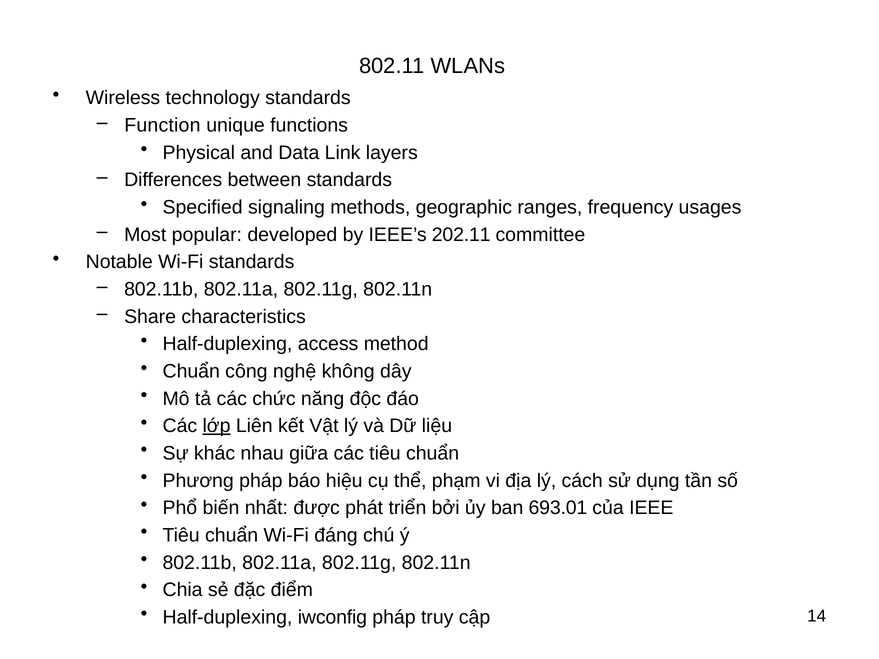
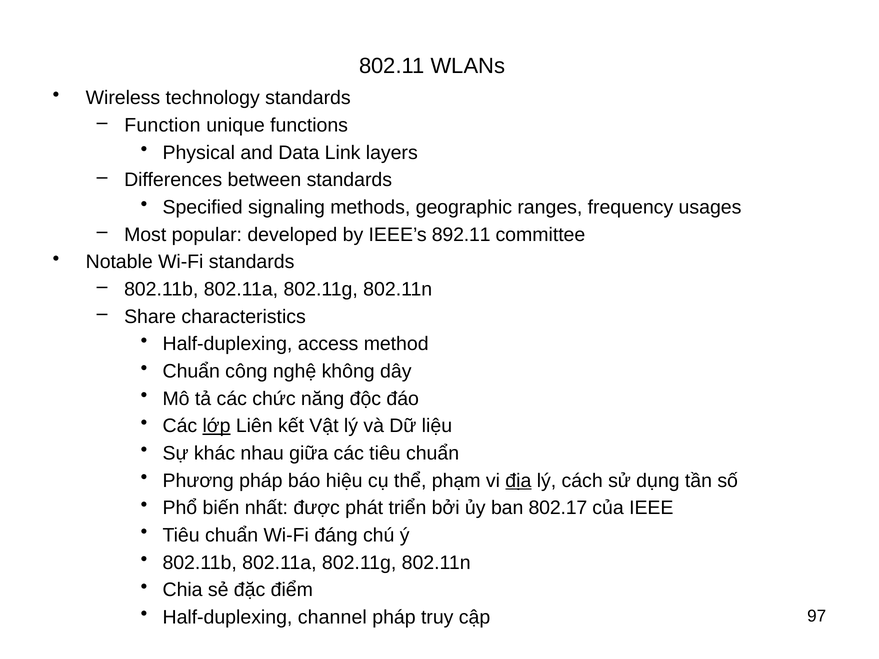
202.11: 202.11 -> 892.11
địa underline: none -> present
693.01: 693.01 -> 802.17
iwconfig: iwconfig -> channel
14: 14 -> 97
